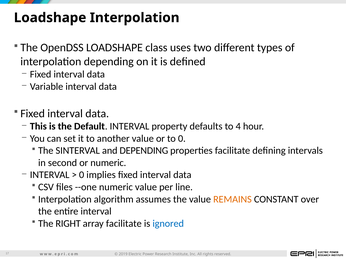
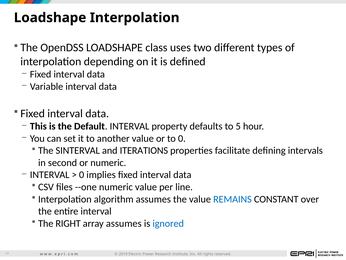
4: 4 -> 5
and DEPENDING: DEPENDING -> ITERATIONS
REMAINS colour: orange -> blue
array facilitate: facilitate -> assumes
